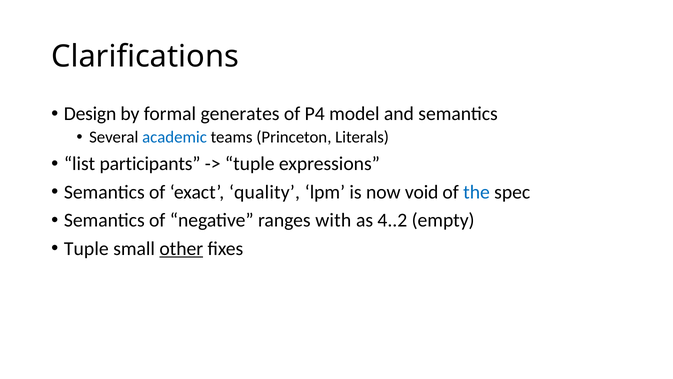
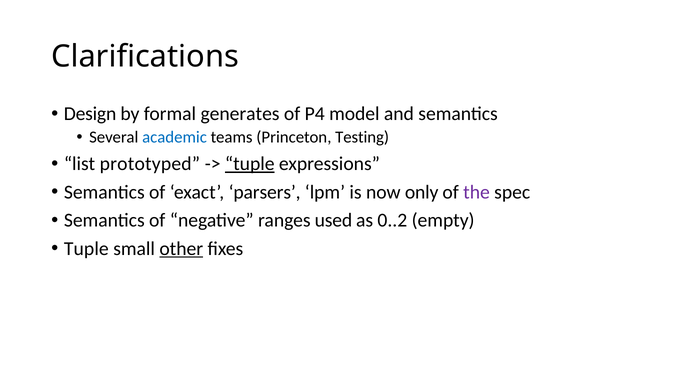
Literals: Literals -> Testing
participants: participants -> prototyped
tuple at (250, 164) underline: none -> present
quality: quality -> parsers
void: void -> only
the colour: blue -> purple
with: with -> used
4..2: 4..2 -> 0..2
